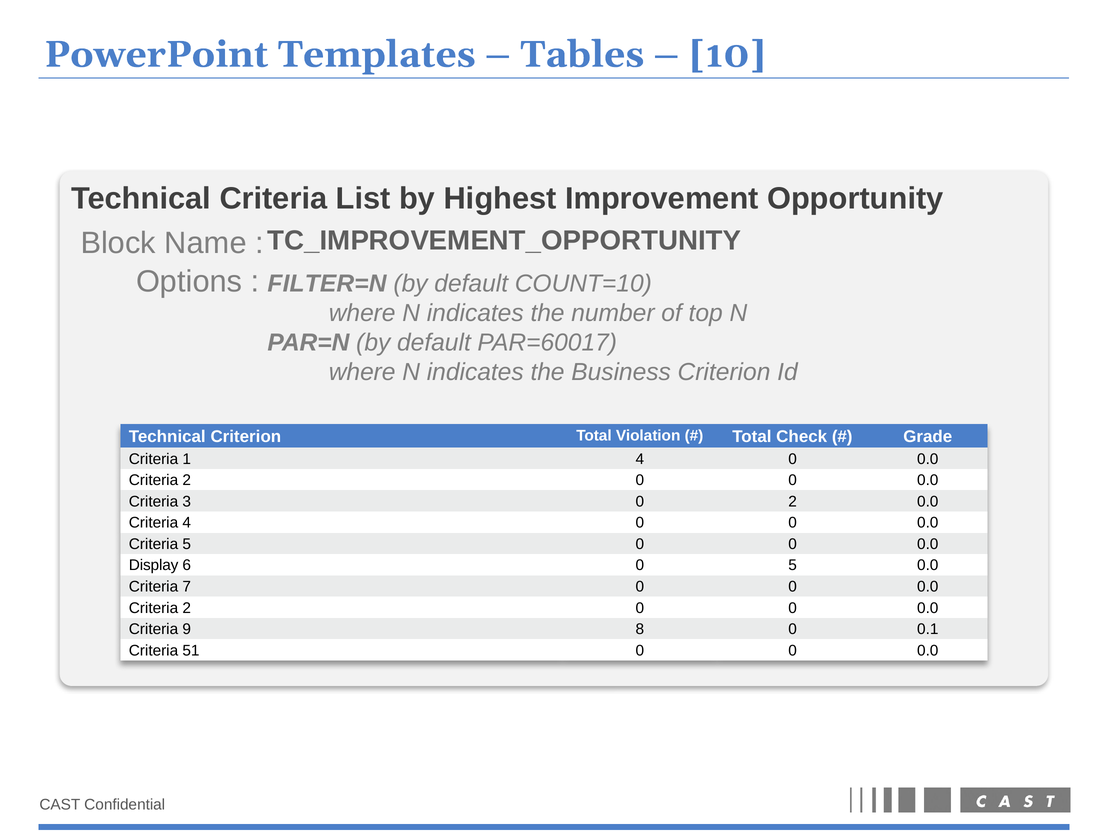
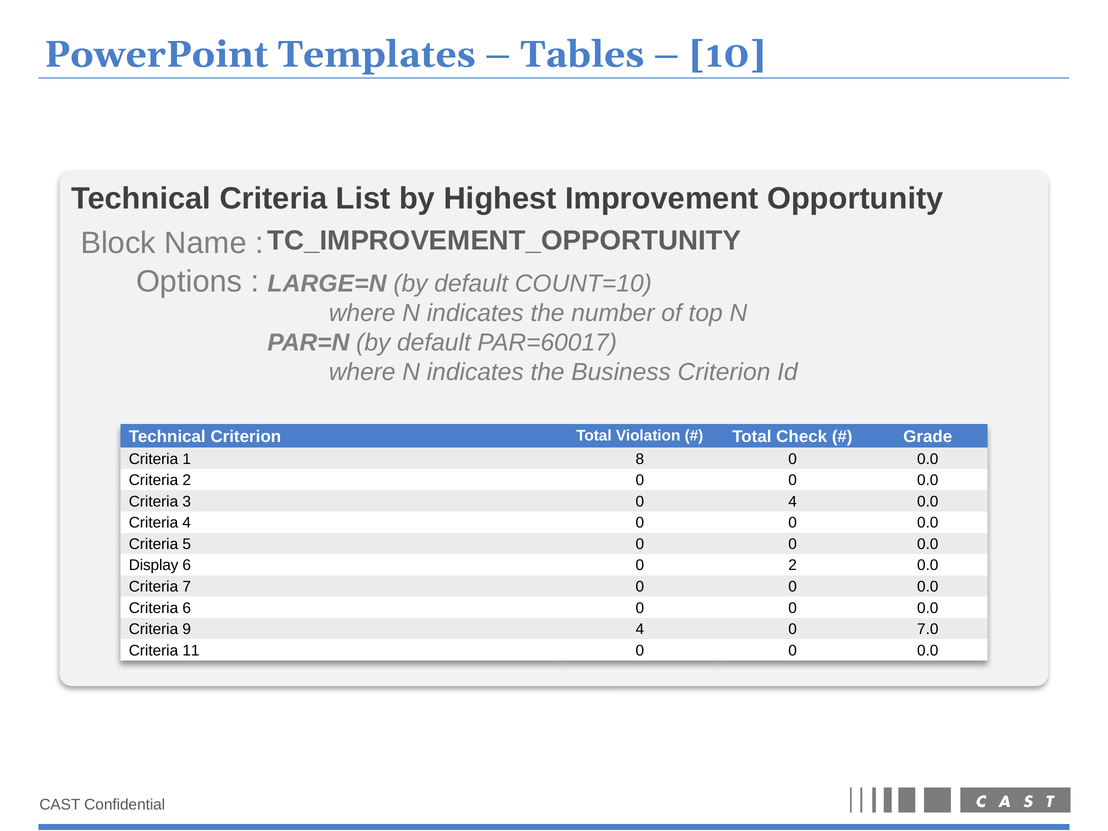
FILTER=N: FILTER=N -> LARGE=N
1 4: 4 -> 8
0 2: 2 -> 4
0 5: 5 -> 2
2 at (187, 608): 2 -> 6
9 8: 8 -> 4
0.1: 0.1 -> 7.0
51: 51 -> 11
